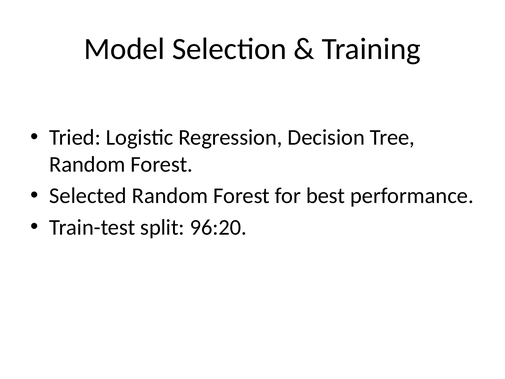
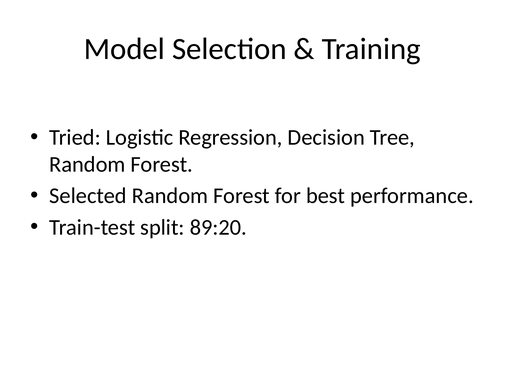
96:20: 96:20 -> 89:20
